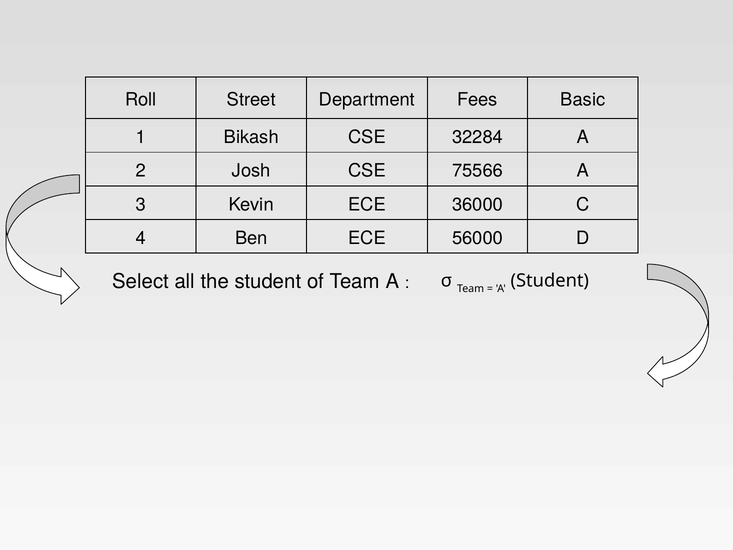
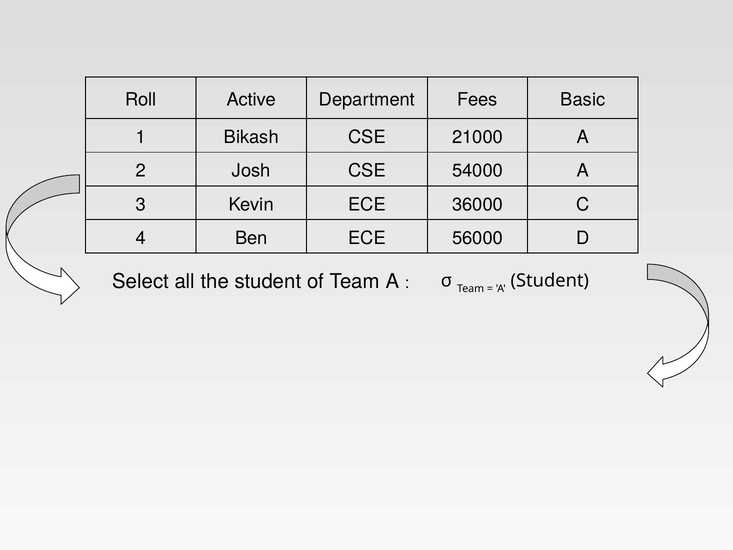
Street: Street -> Active
32284: 32284 -> 21000
75566: 75566 -> 54000
